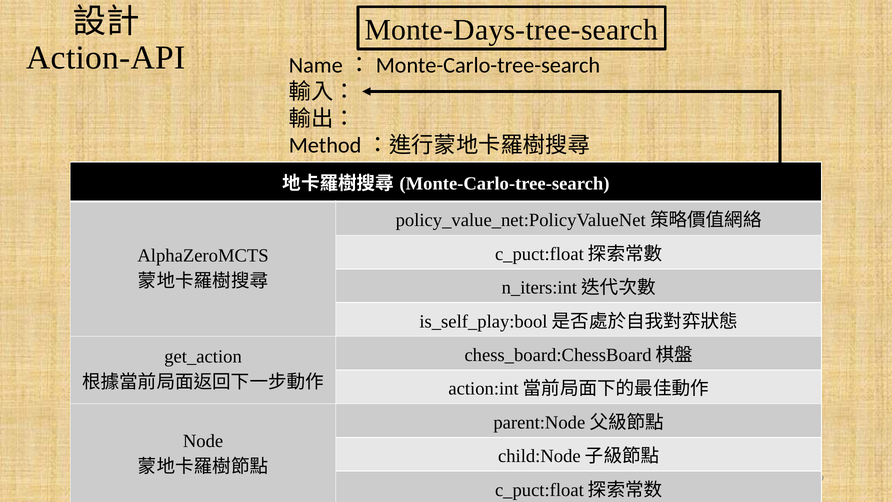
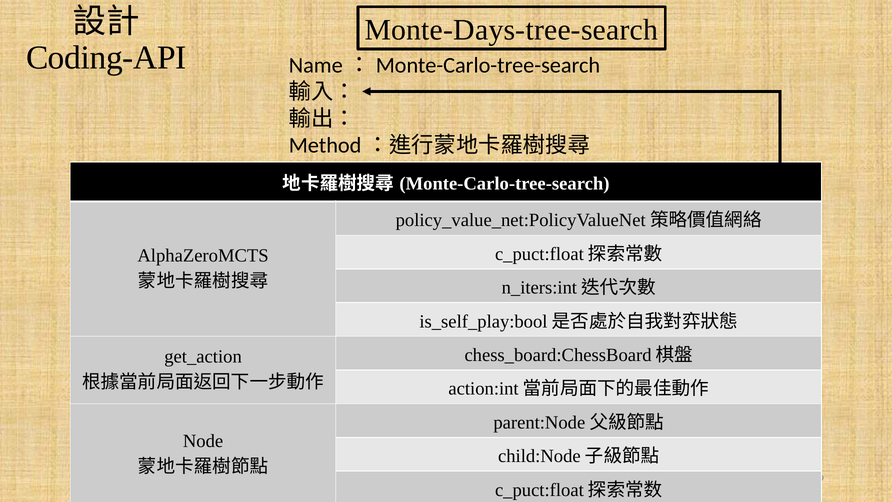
Action-API: Action-API -> Coding-API
